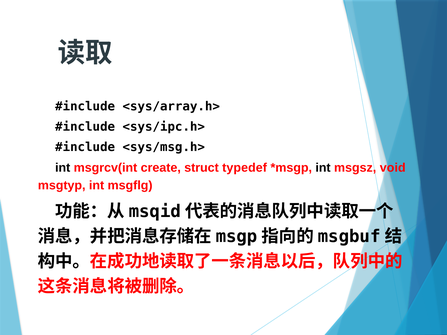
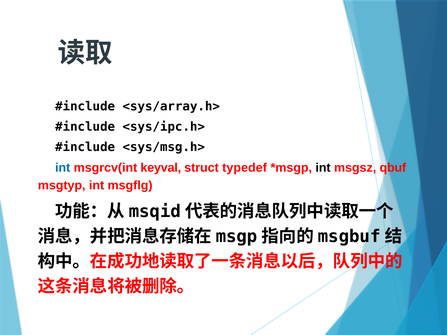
int at (63, 168) colour: black -> blue
create: create -> keyval
void: void -> qbuf
